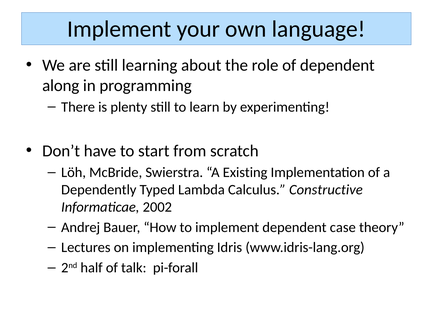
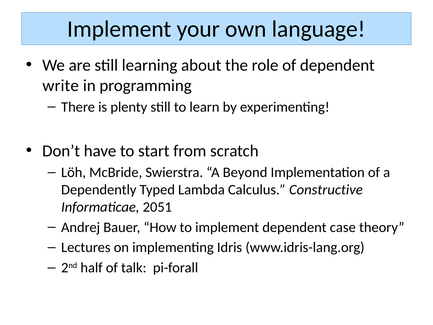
along: along -> write
Existing: Existing -> Beyond
2002: 2002 -> 2051
